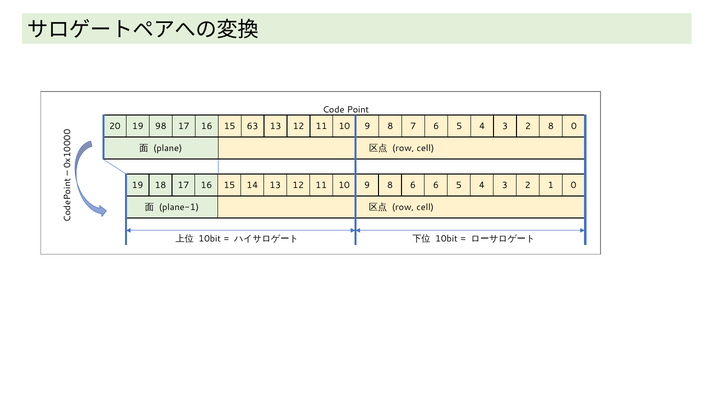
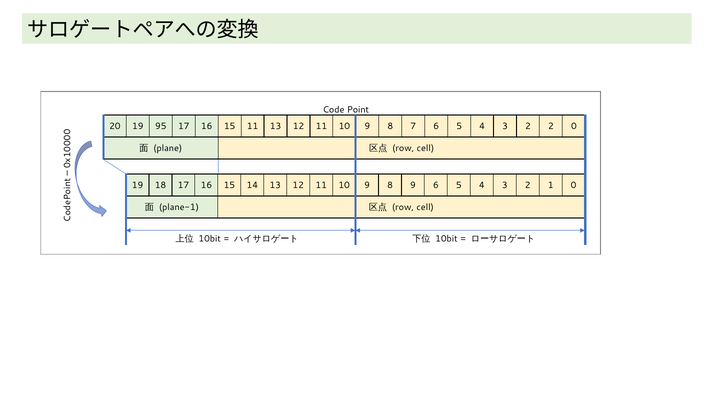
98: 98 -> 95
15 63: 63 -> 11
2 8: 8 -> 2
8 6: 6 -> 9
